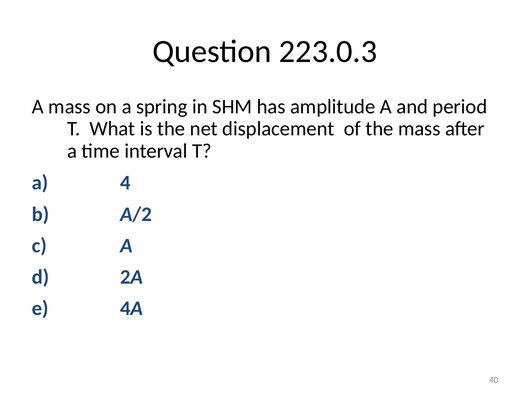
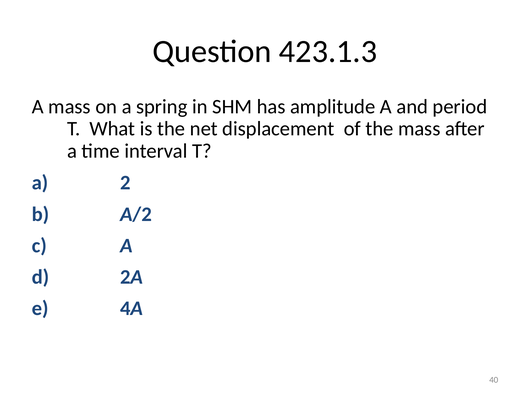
223.0.3: 223.0.3 -> 423.1.3
4: 4 -> 2
